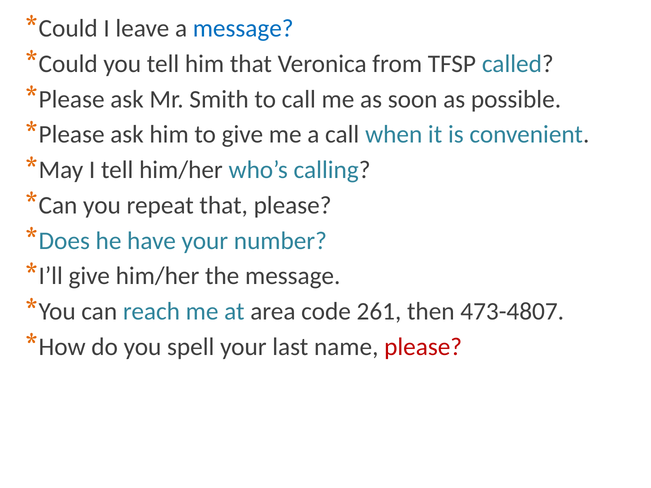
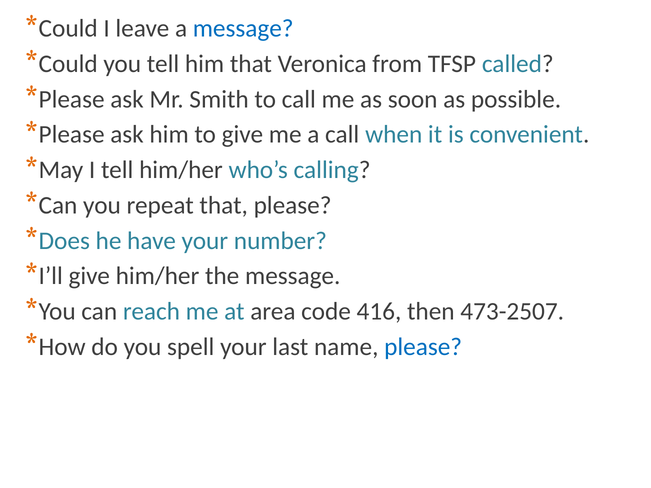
261: 261 -> 416
473-4807: 473-4807 -> 473-2507
please at (423, 347) colour: red -> blue
